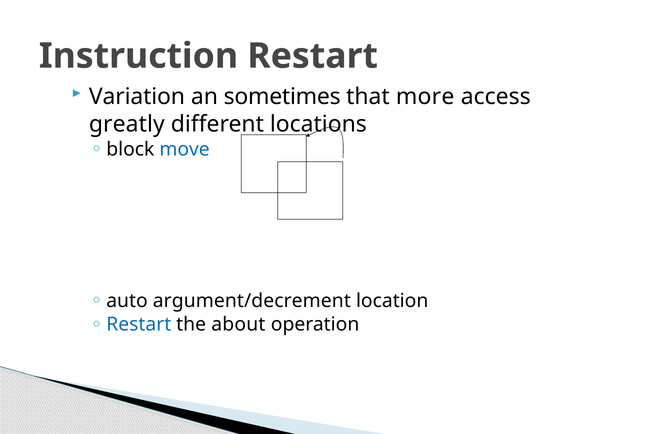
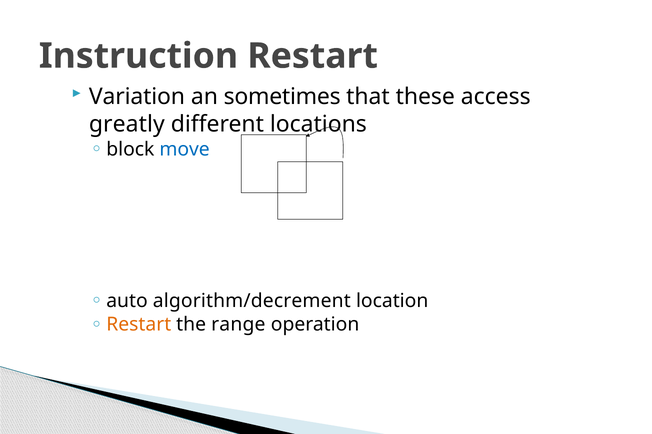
more: more -> these
argument/decrement: argument/decrement -> algorithm/decrement
Restart at (139, 325) colour: blue -> orange
about: about -> range
